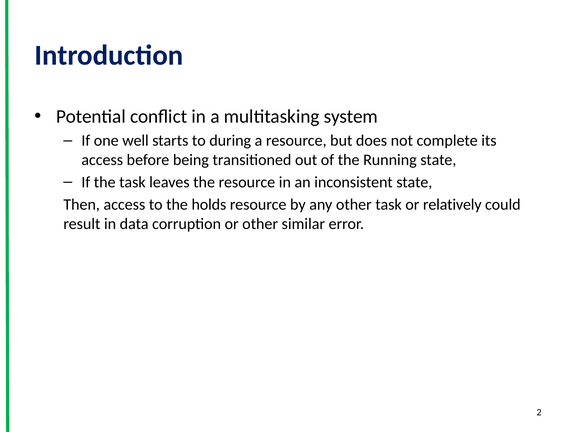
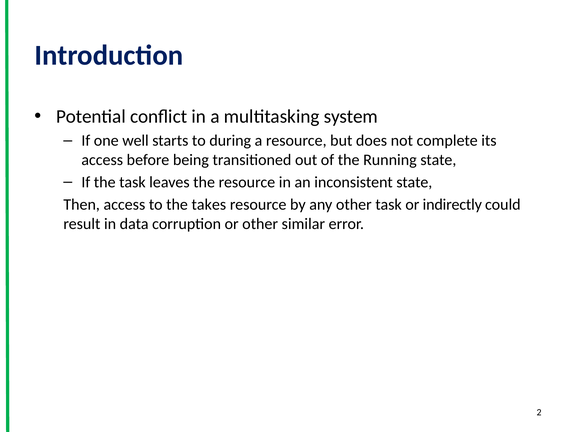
holds: holds -> takes
relatively: relatively -> indirectly
